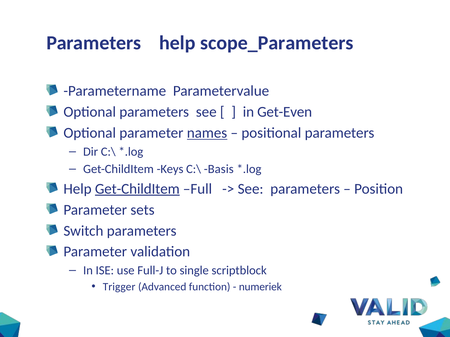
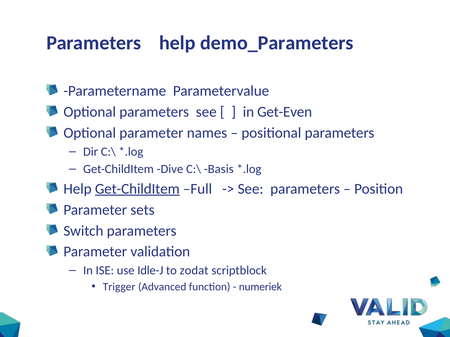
scope_Parameters: scope_Parameters -> demo_Parameters
names underline: present -> none
Keys: Keys -> Dive
Full-J: Full-J -> Idle-J
single: single -> zodat
